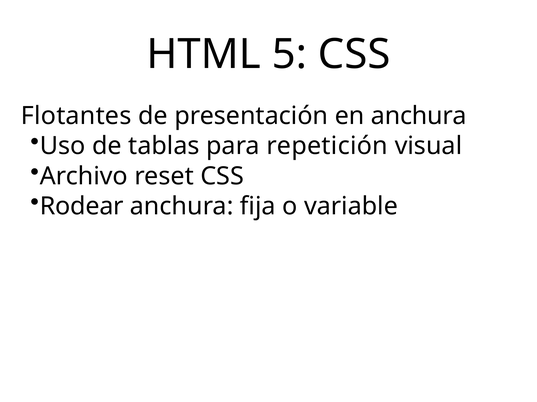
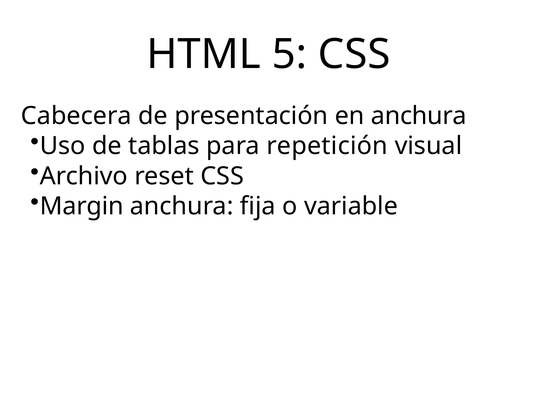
Flotantes: Flotantes -> Cabecera
Rodear: Rodear -> Margin
